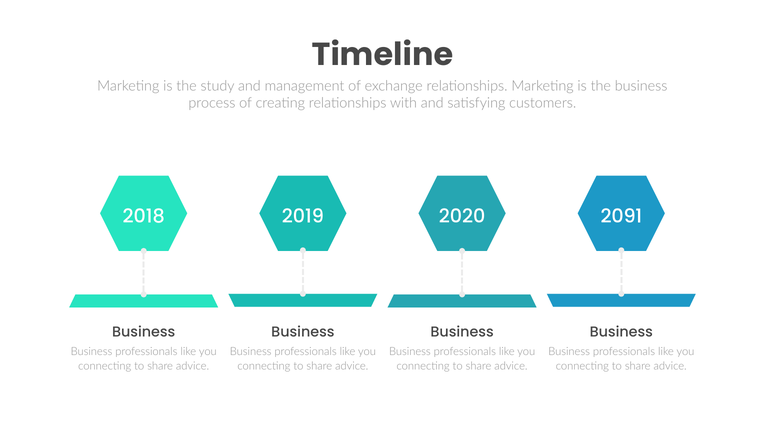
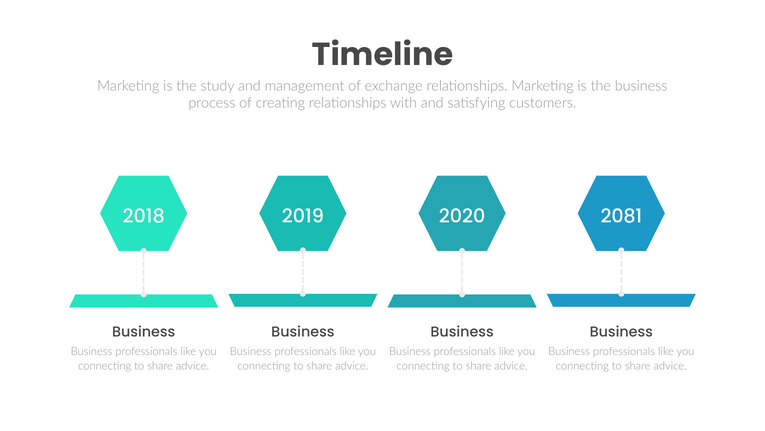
2091: 2091 -> 2081
